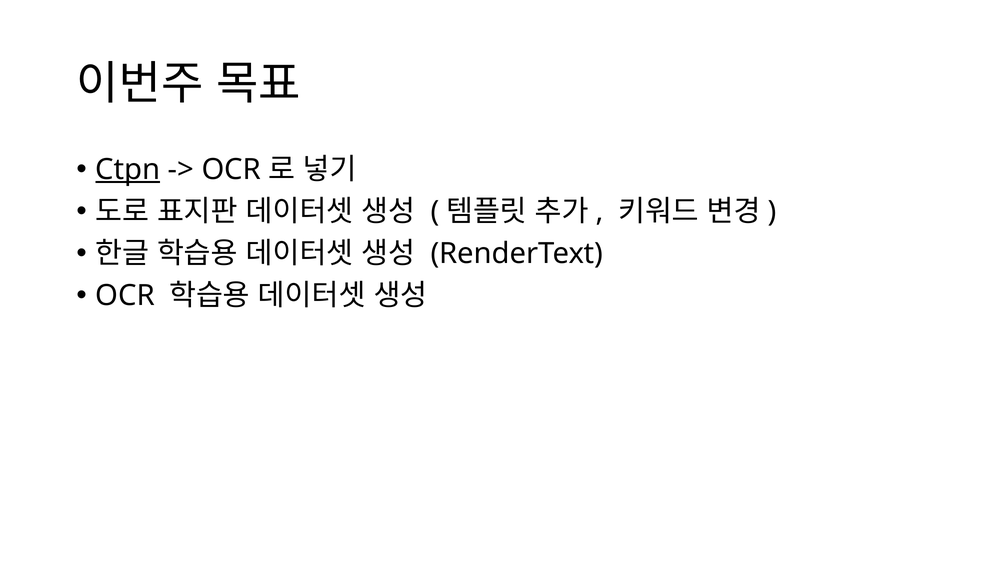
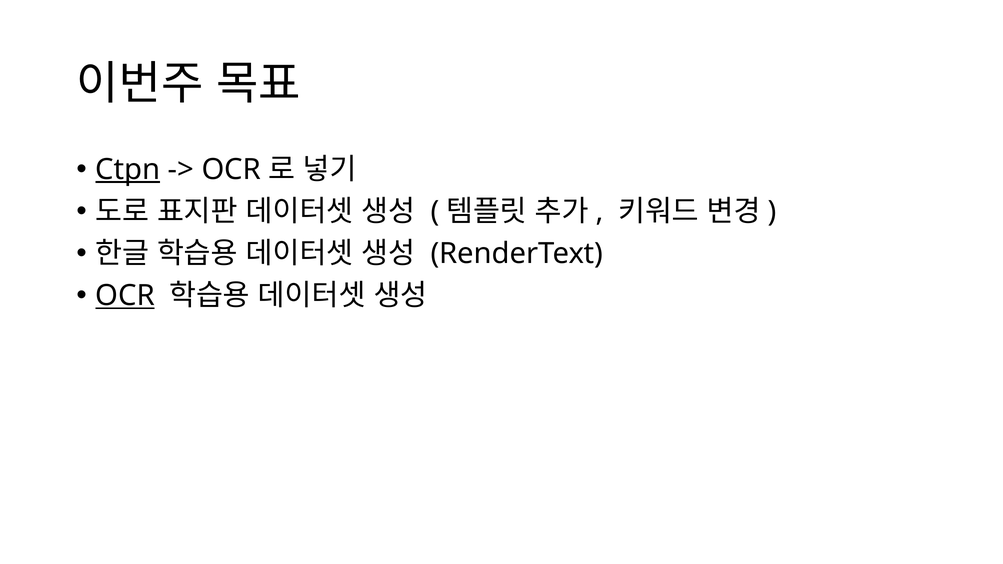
OCR at (125, 296) underline: none -> present
